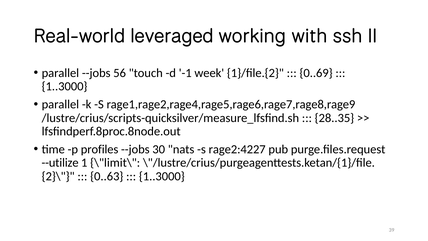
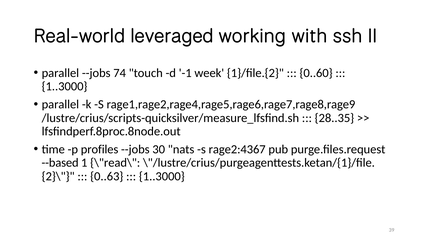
56: 56 -> 74
0..69: 0..69 -> 0..60
rage2:4227: rage2:4227 -> rage2:4367
--utilize: --utilize -> --based
\"limit\: \"limit\ -> \"read\
